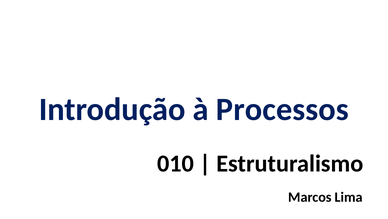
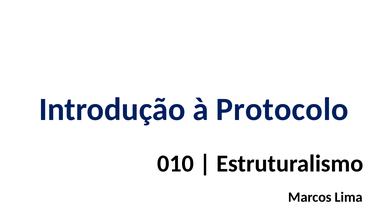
Processos: Processos -> Protocolo
